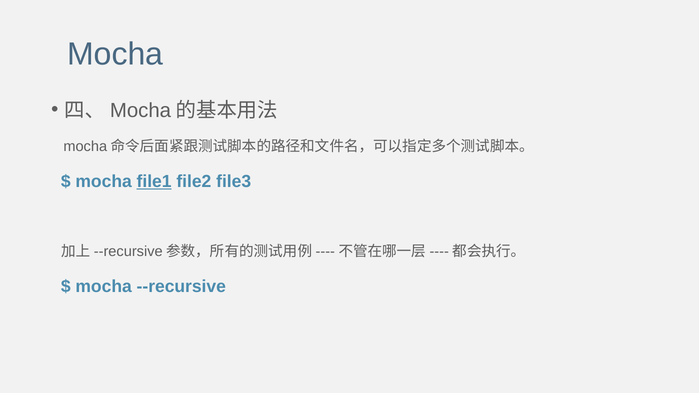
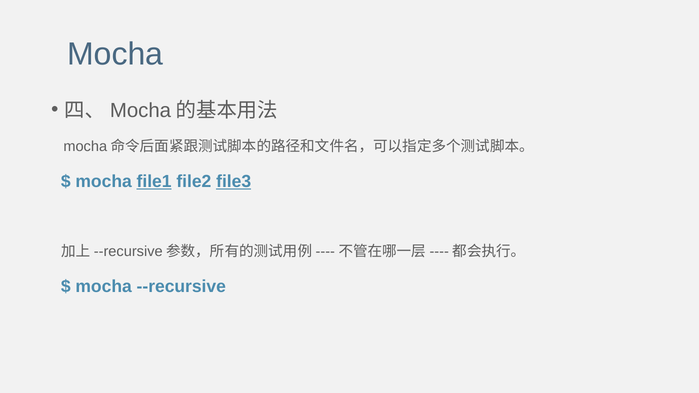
file3 underline: none -> present
